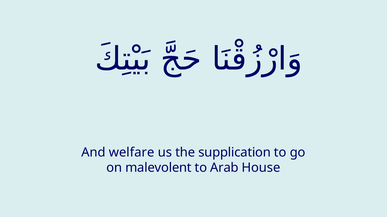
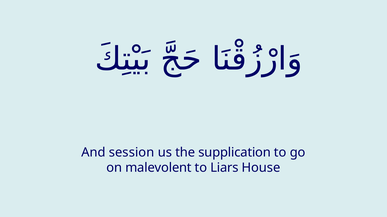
welfare: welfare -> session
Arab: Arab -> Liars
